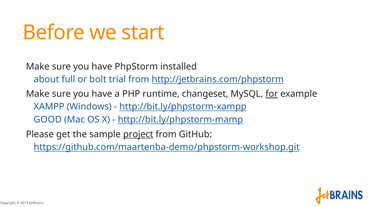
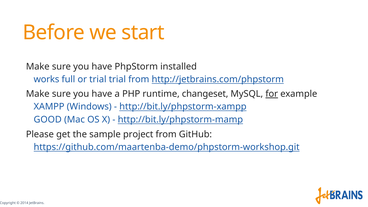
about: about -> works
or bolt: bolt -> trial
project underline: present -> none
